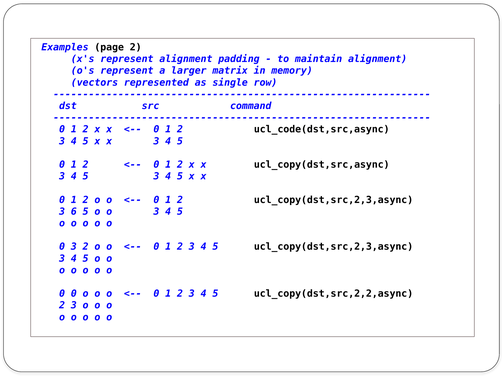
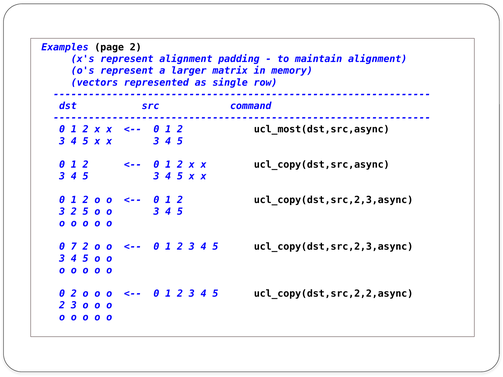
ucl_code(dst,src,async: ucl_code(dst,src,async -> ucl_most(dst,src,async
3 6: 6 -> 2
0 3: 3 -> 7
0 0: 0 -> 2
